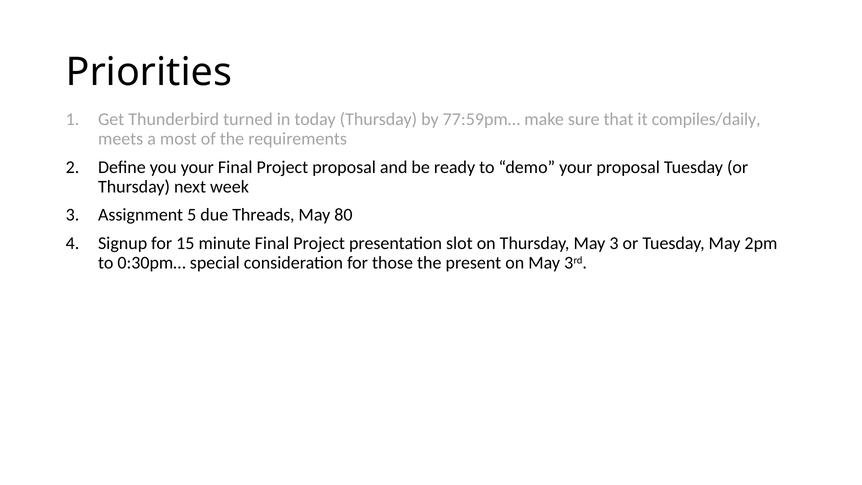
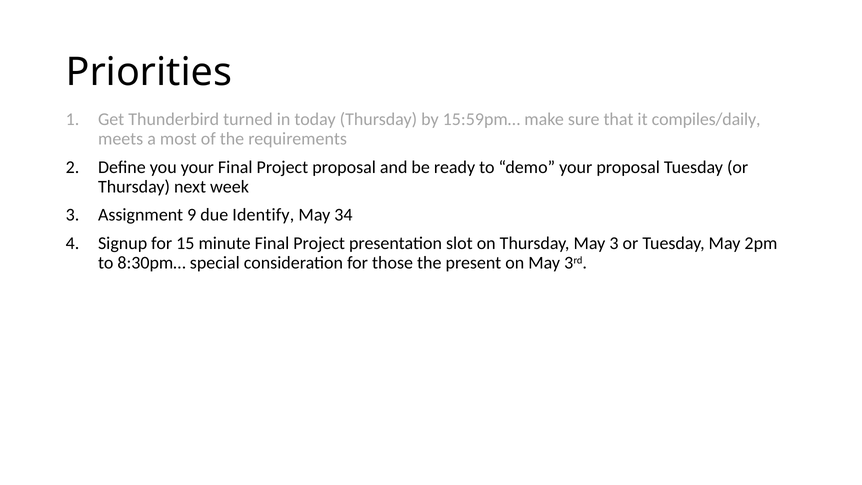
77:59pm…: 77:59pm… -> 15:59pm…
5: 5 -> 9
Threads: Threads -> Identify
80: 80 -> 34
0:30pm…: 0:30pm… -> 8:30pm…
